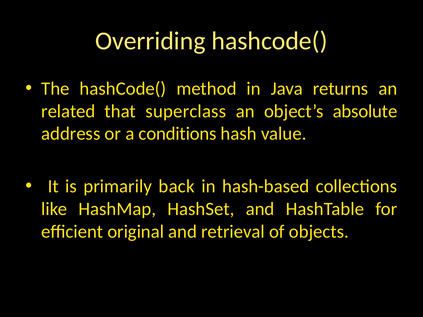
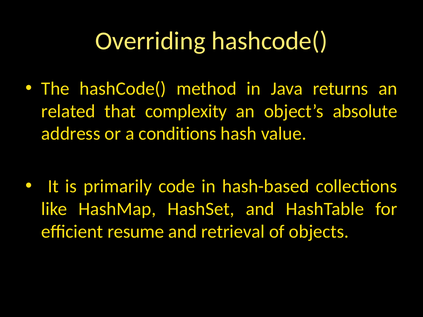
superclass: superclass -> complexity
back: back -> code
original: original -> resume
